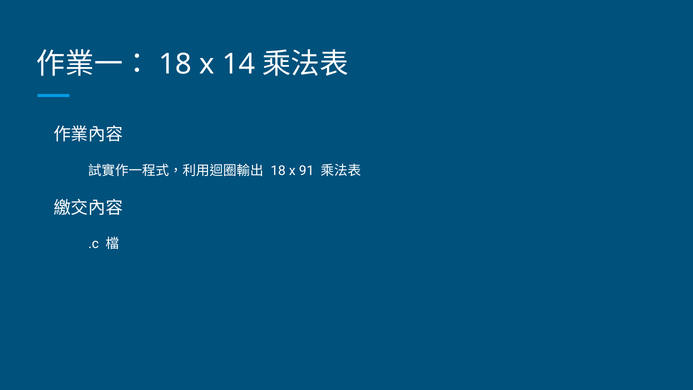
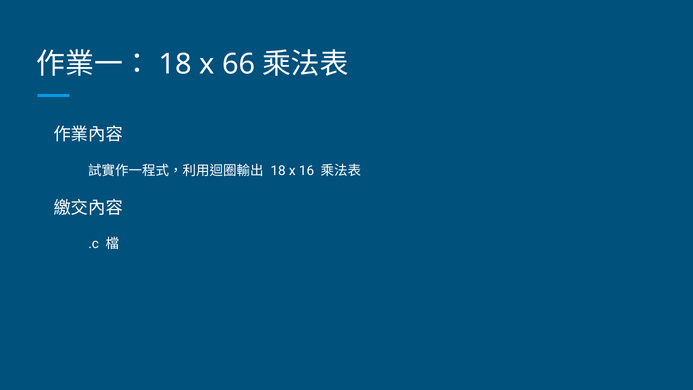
14: 14 -> 66
91: 91 -> 16
